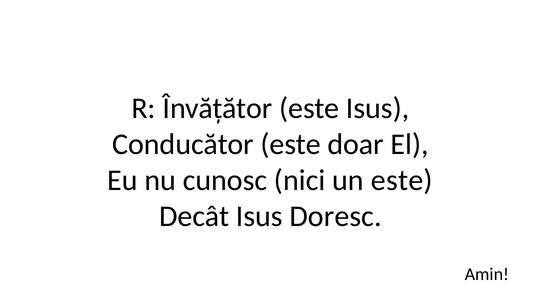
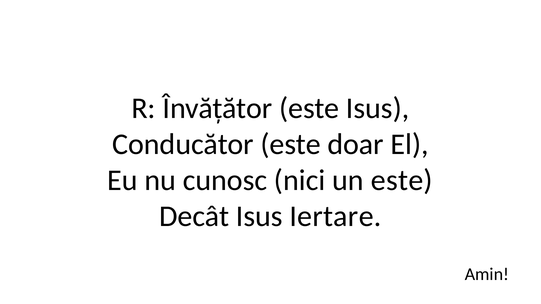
Doresc: Doresc -> Iertare
